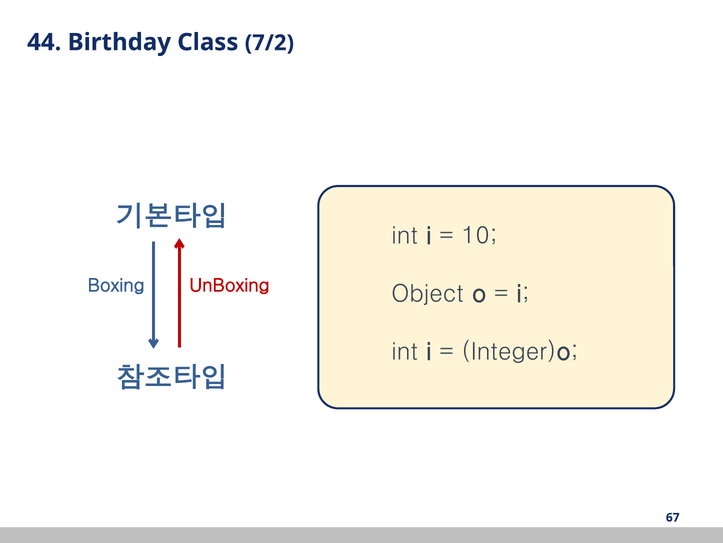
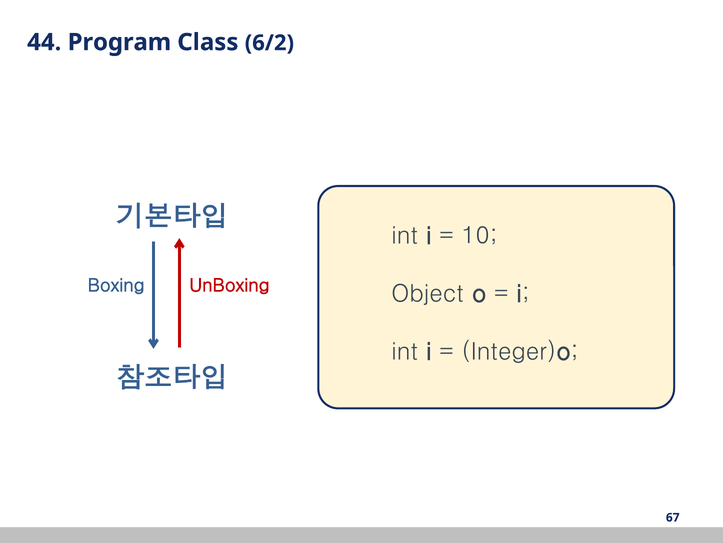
Birthday: Birthday -> Program
7/2: 7/2 -> 6/2
